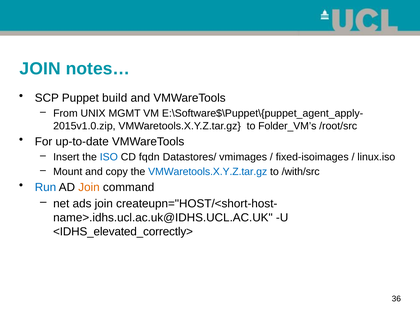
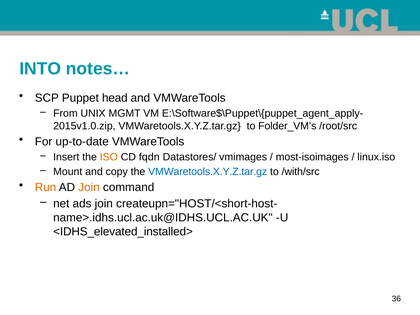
JOIN at (40, 69): JOIN -> INTO
build: build -> head
ISO colour: blue -> orange
fixed-isoimages: fixed-isoimages -> most-isoimages
Run colour: blue -> orange
<IDHS_elevated_correctly>: <IDHS_elevated_correctly> -> <IDHS_elevated_installed>
